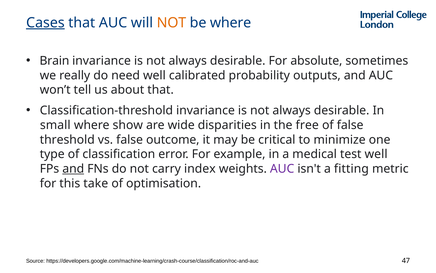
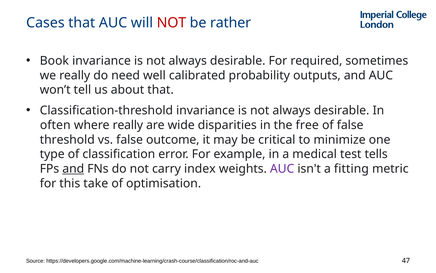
Cases underline: present -> none
NOT at (171, 23) colour: orange -> red
be where: where -> rather
Brain: Brain -> Book
absolute: absolute -> required
small: small -> often
where show: show -> really
test well: well -> tells
